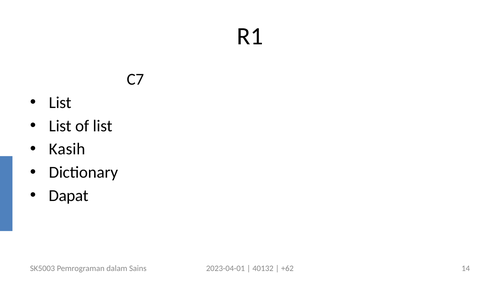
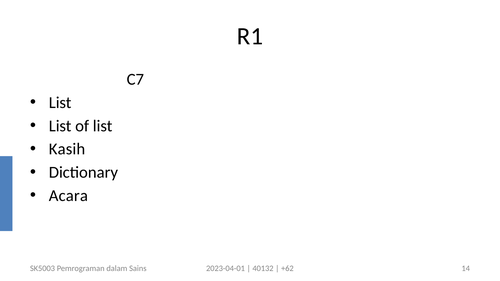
Dapat: Dapat -> Acara
